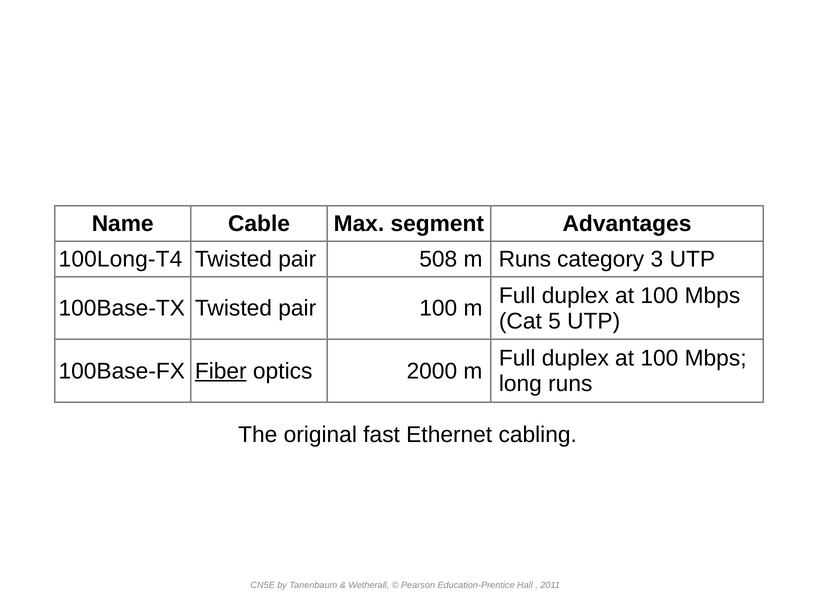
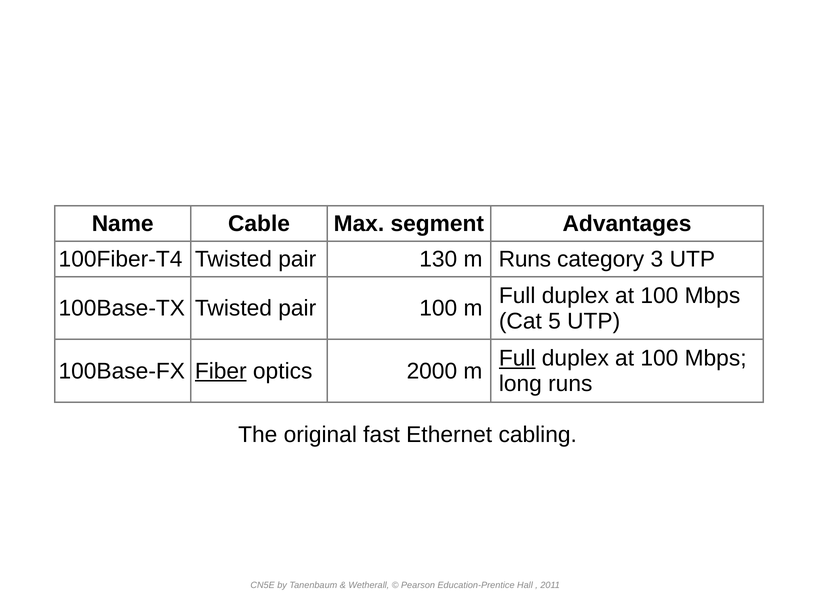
100Long-T4: 100Long-T4 -> 100Fiber-T4
508: 508 -> 130
Full at (517, 359) underline: none -> present
